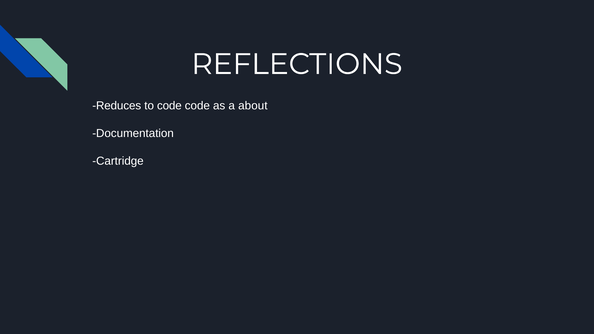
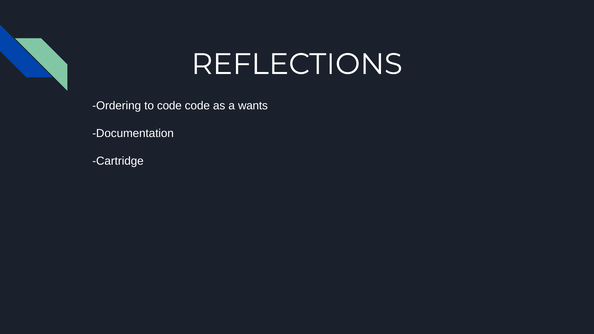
Reduces: Reduces -> Ordering
about: about -> wants
